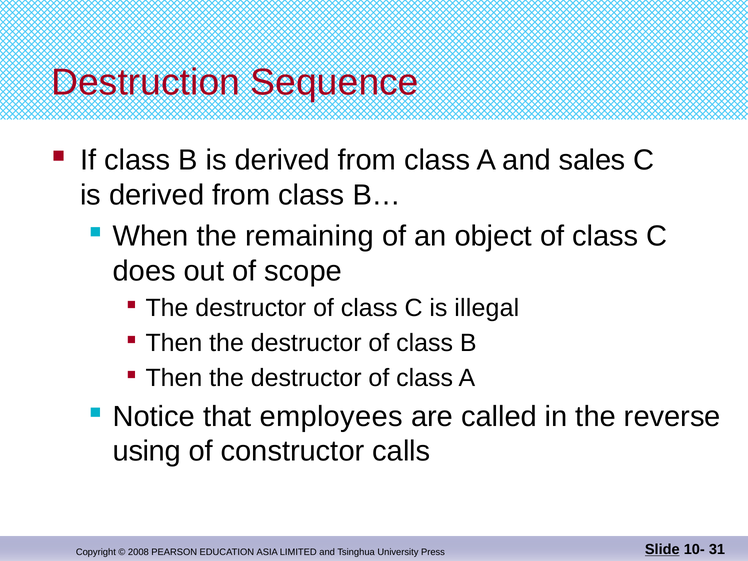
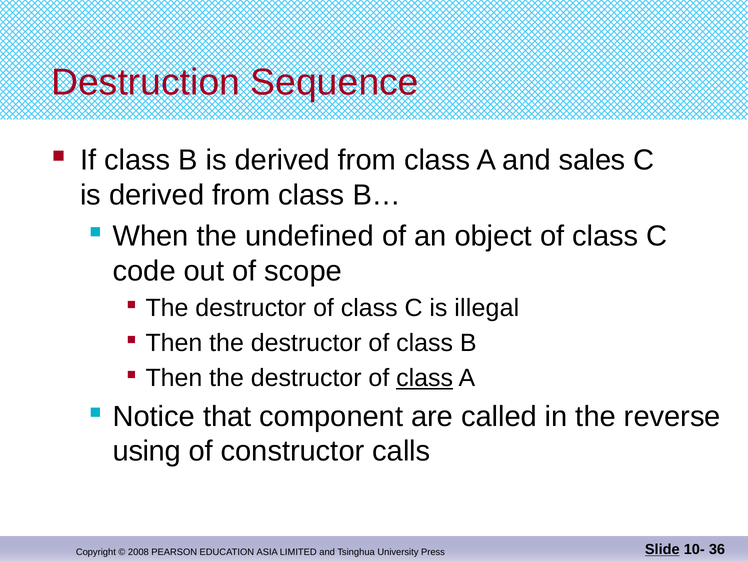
remaining: remaining -> undefined
does: does -> code
class at (425, 378) underline: none -> present
employees: employees -> component
31: 31 -> 36
